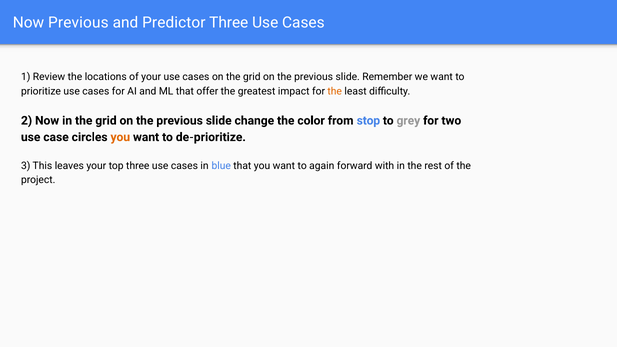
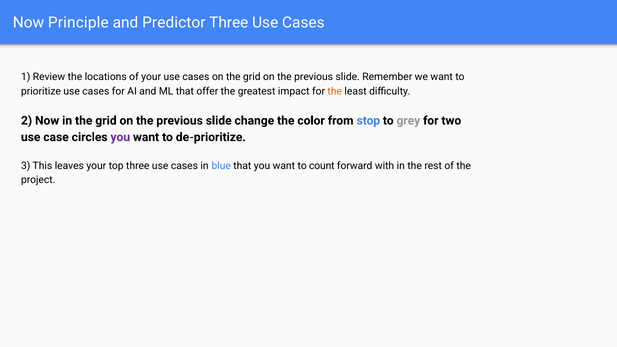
Now Previous: Previous -> Principle
you at (120, 137) colour: orange -> purple
again: again -> count
